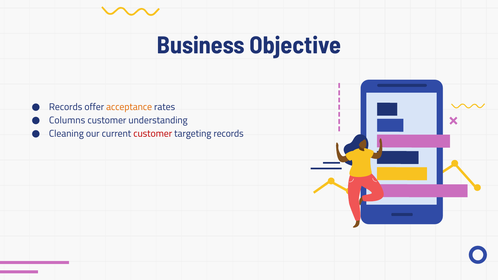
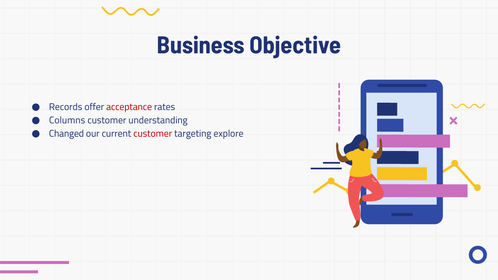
acceptance colour: orange -> red
Cleaning: Cleaning -> Changed
targeting records: records -> explore
